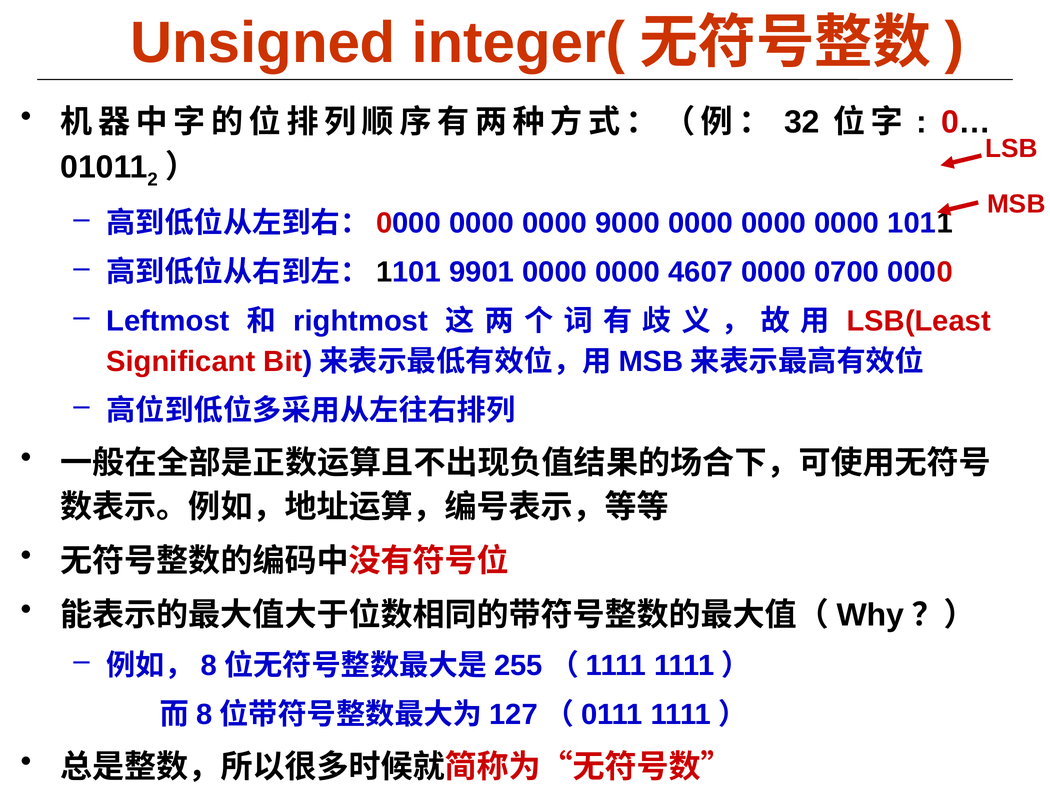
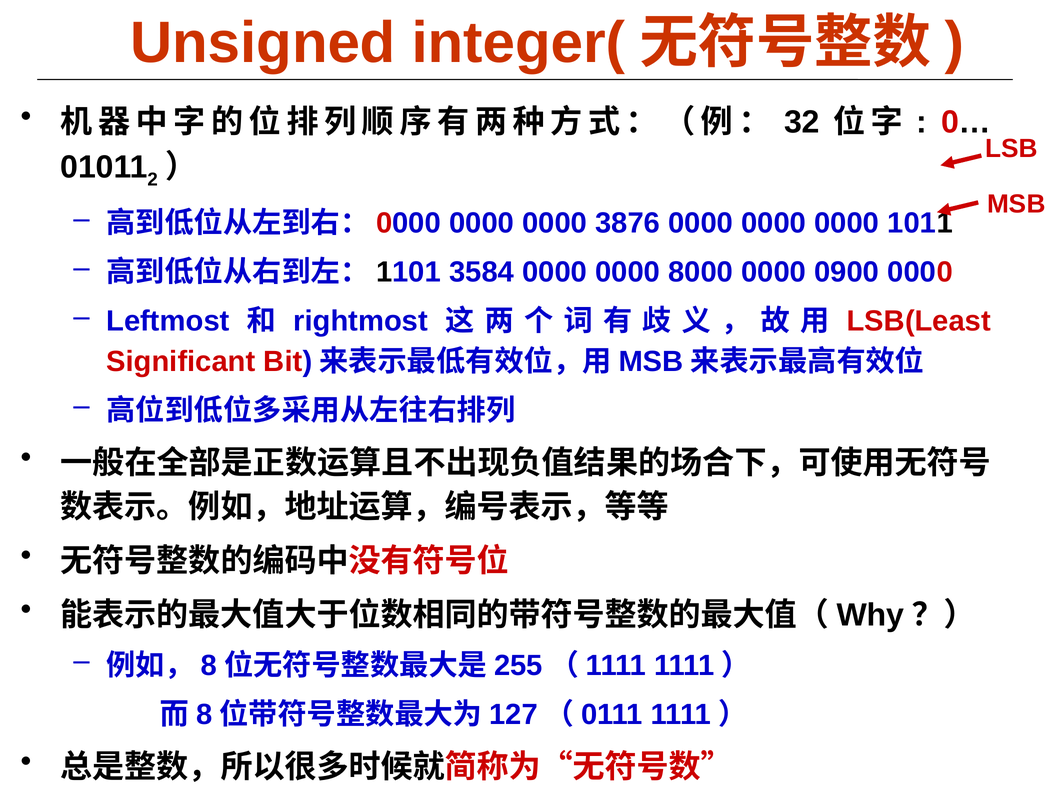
9000: 9000 -> 3876
9901: 9901 -> 3584
4607: 4607 -> 8000
0700: 0700 -> 0900
